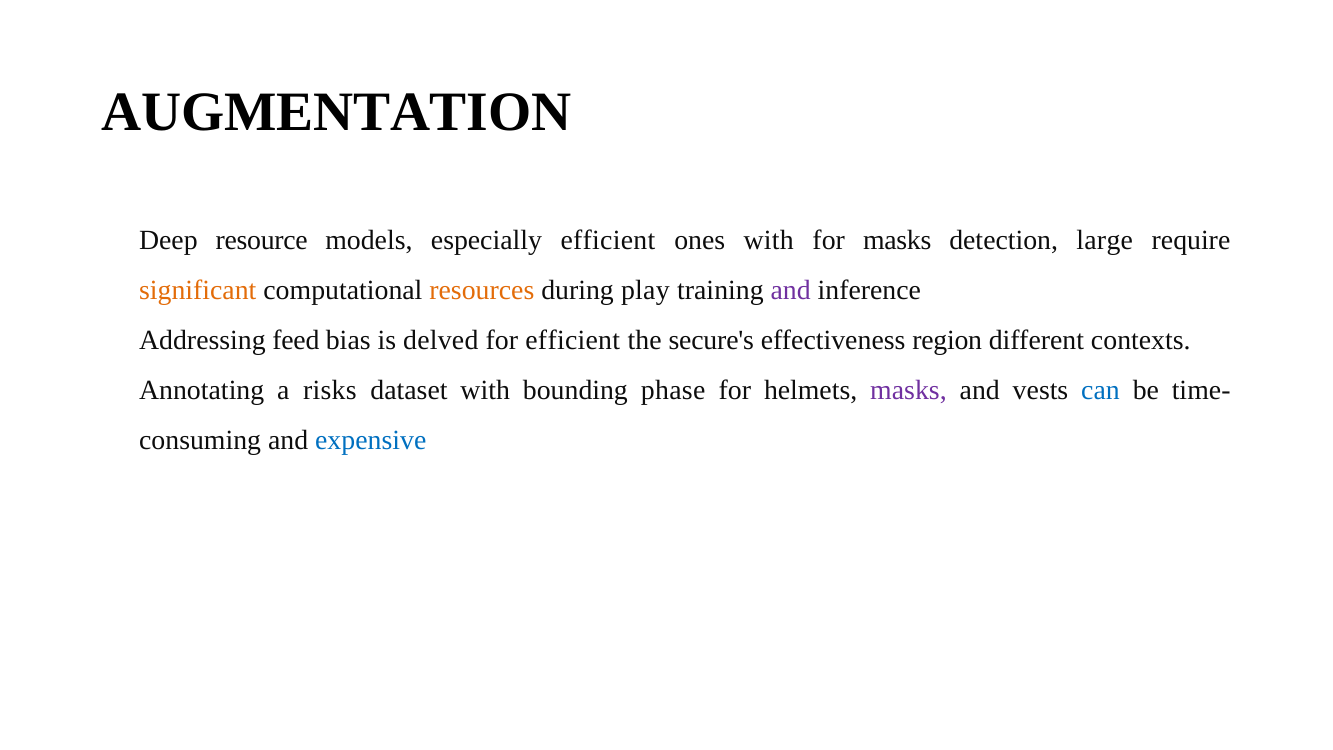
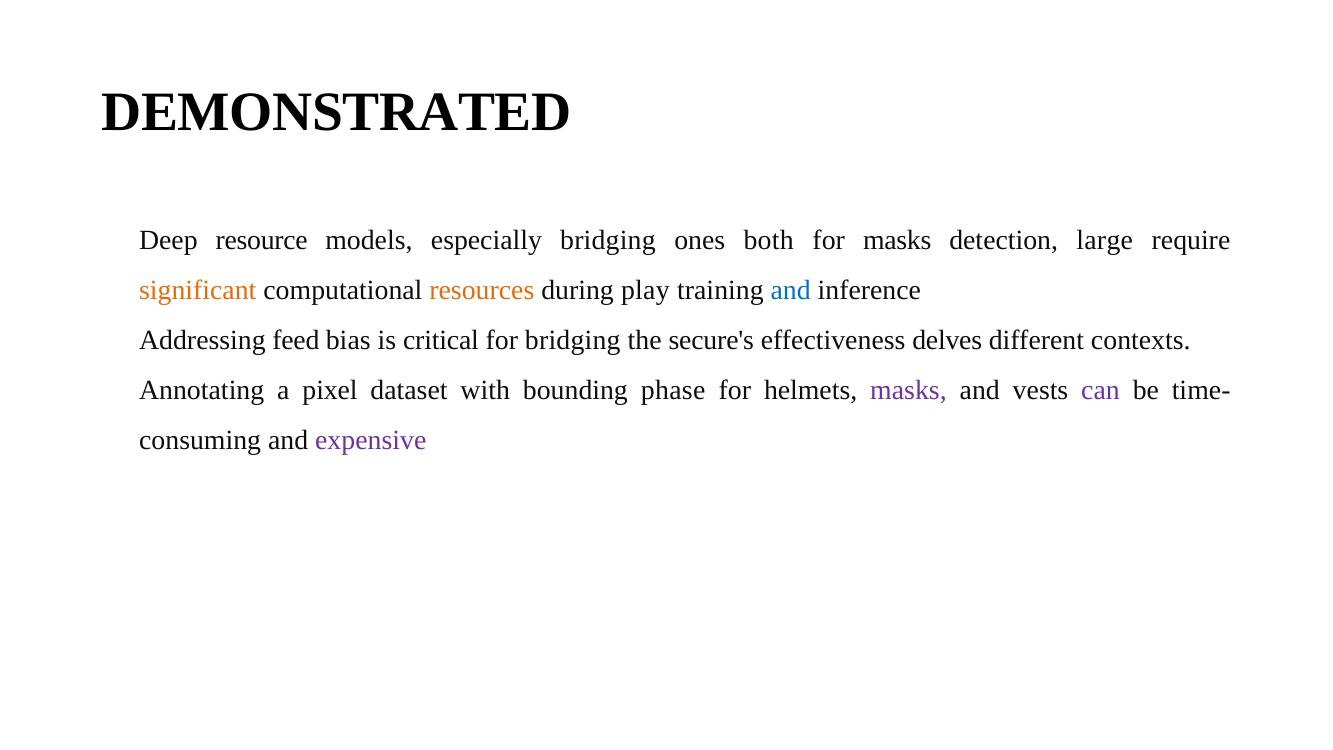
AUGMENTATION: AUGMENTATION -> DEMONSTRATED
especially efficient: efficient -> bridging
ones with: with -> both
and at (791, 290) colour: purple -> blue
delved: delved -> critical
for efficient: efficient -> bridging
region: region -> delves
risks: risks -> pixel
can colour: blue -> purple
expensive colour: blue -> purple
